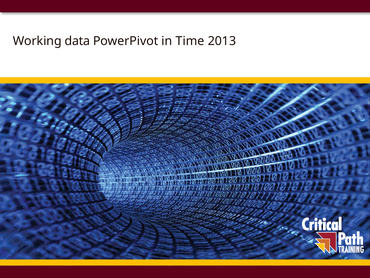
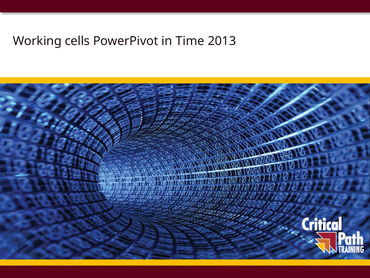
data: data -> cells
